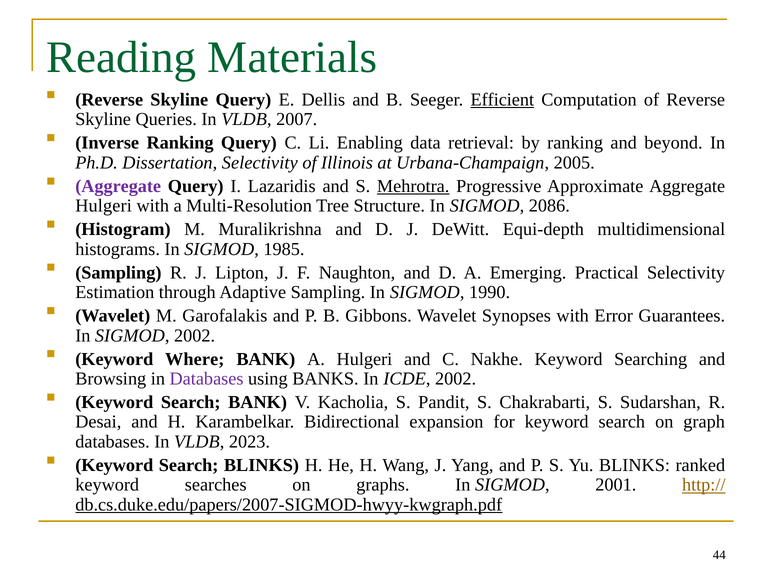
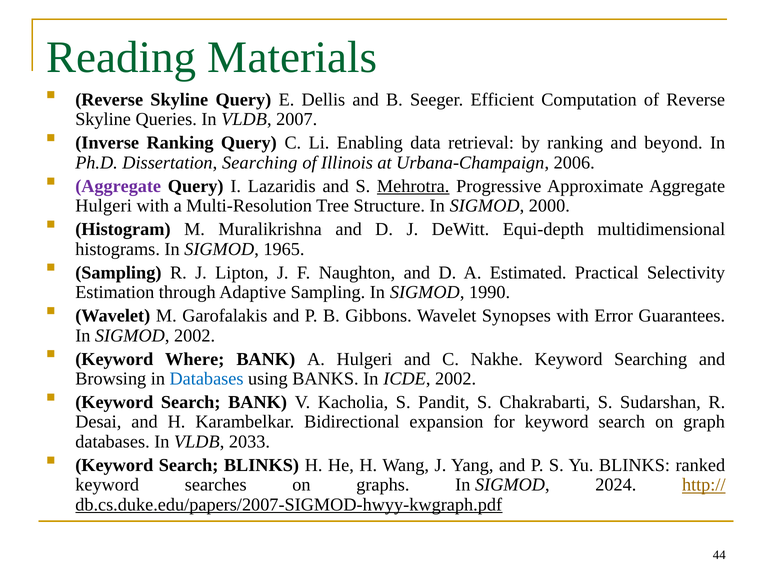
Efficient underline: present -> none
Dissertation Selectivity: Selectivity -> Searching
2005: 2005 -> 2006
2086: 2086 -> 2000
1985: 1985 -> 1965
Emerging: Emerging -> Estimated
Databases at (207, 379) colour: purple -> blue
2023: 2023 -> 2033
2001: 2001 -> 2024
